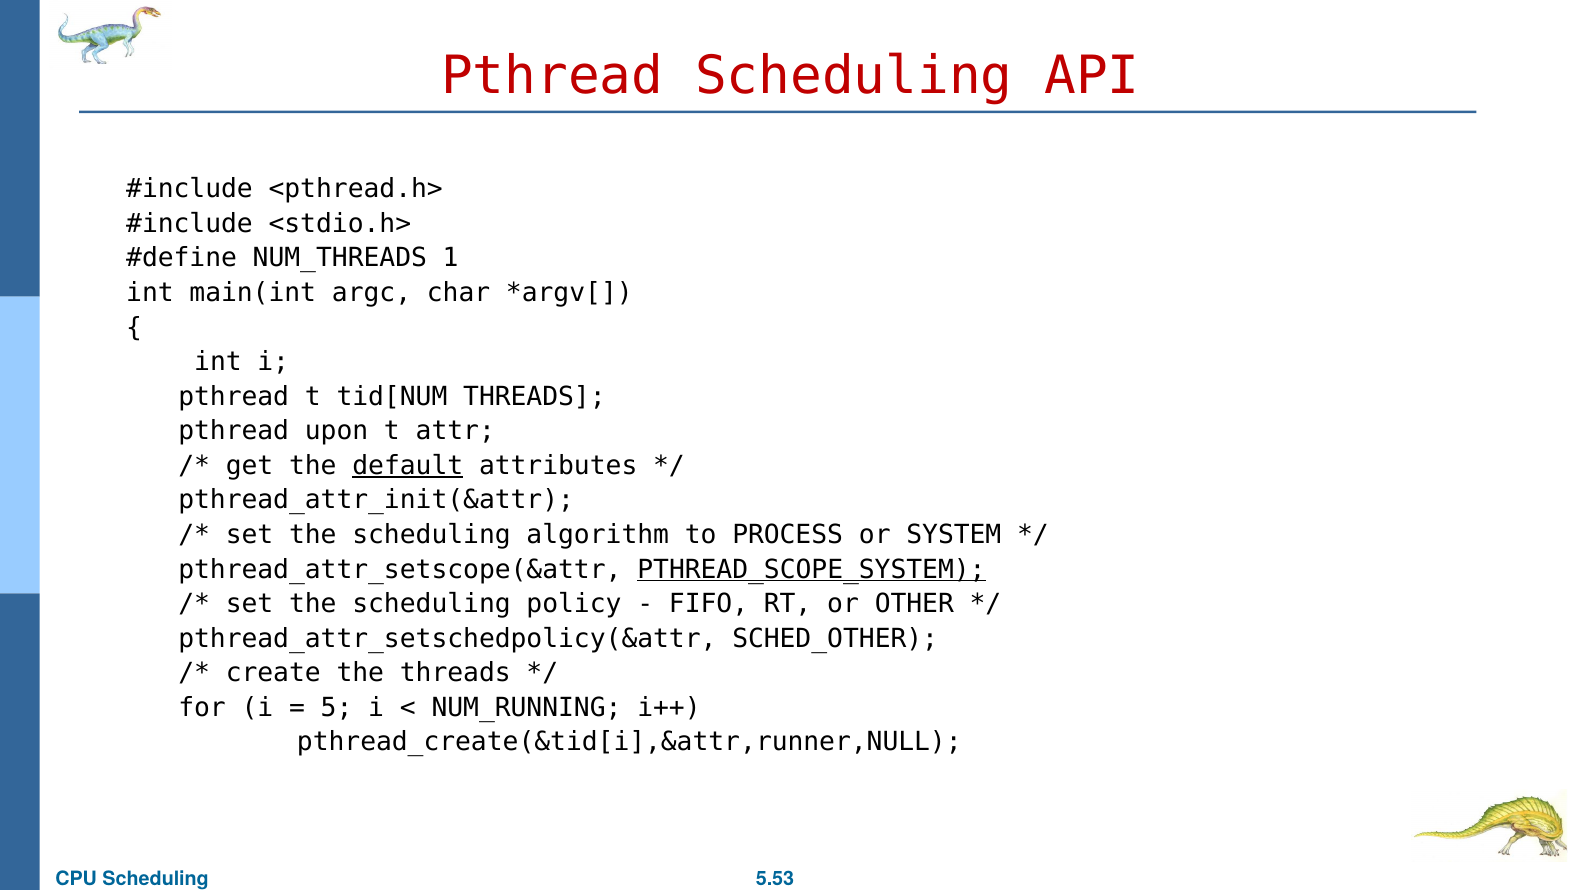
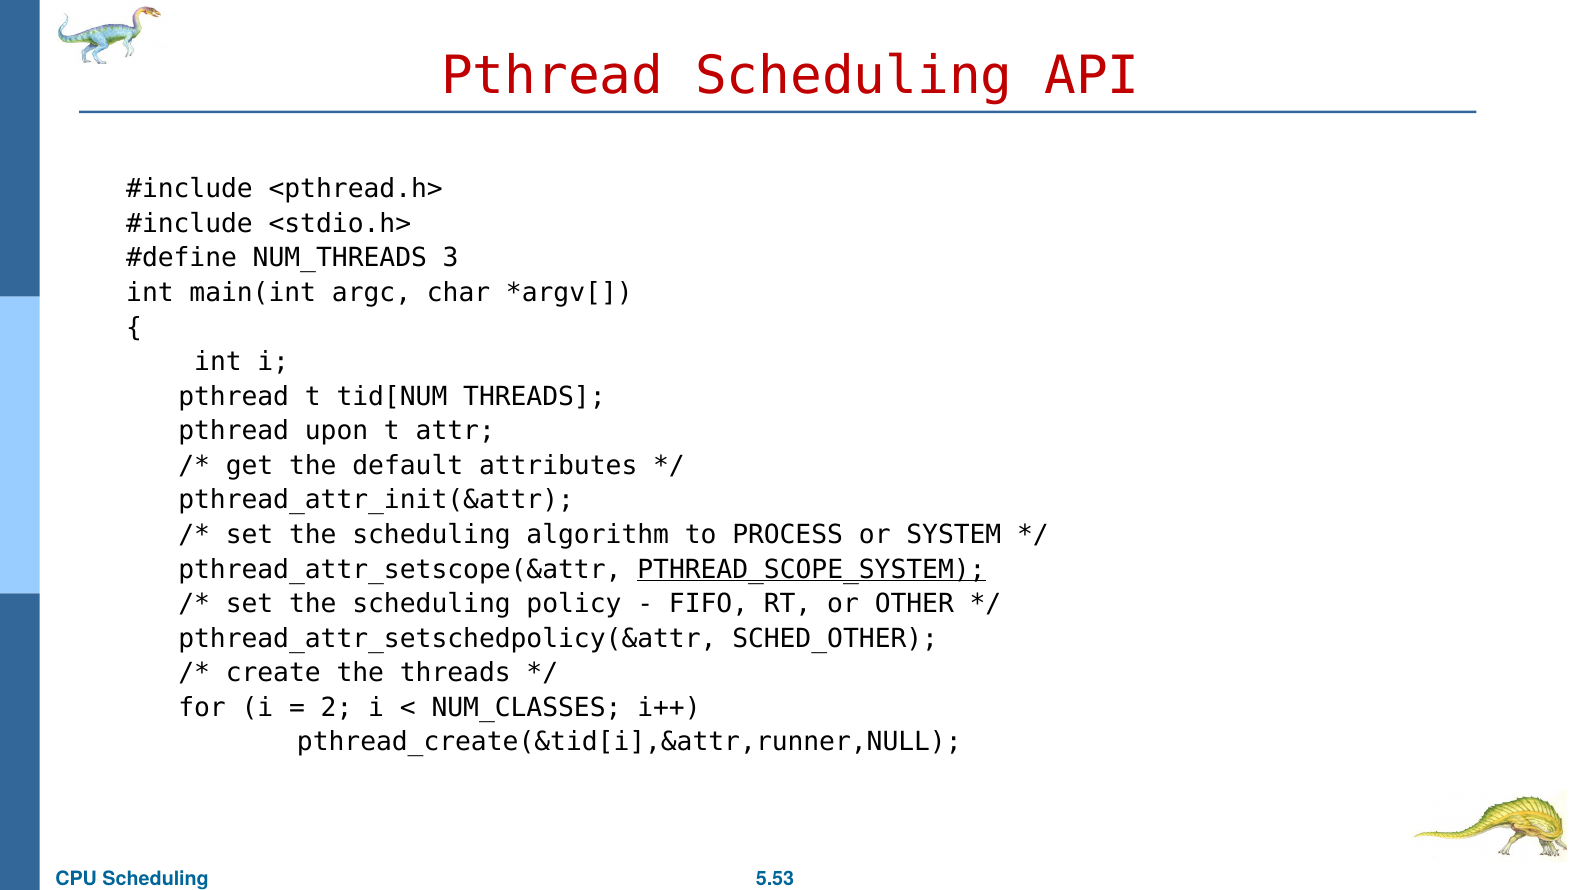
1: 1 -> 3
default underline: present -> none
5: 5 -> 2
NUM_RUNNING: NUM_RUNNING -> NUM_CLASSES
